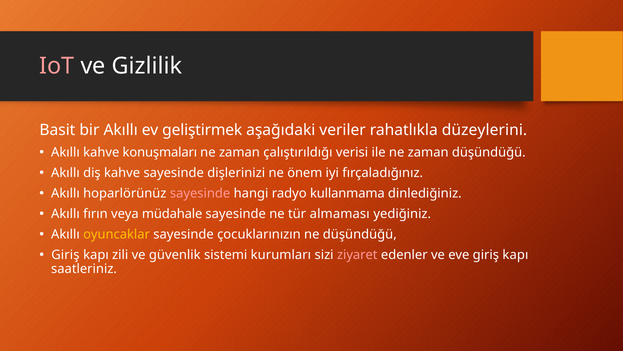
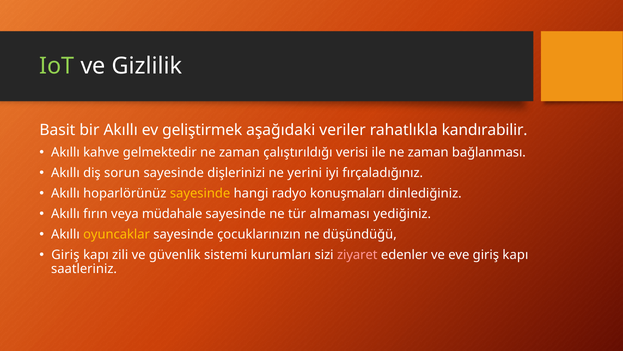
IoT colour: pink -> light green
düzeylerini: düzeylerini -> kandırabilir
konuşmaları: konuşmaları -> gelmektedir
zaman düşündüğü: düşündüğü -> bağlanması
diş kahve: kahve -> sorun
önem: önem -> yerini
sayesinde at (200, 193) colour: pink -> yellow
kullanmama: kullanmama -> konuşmaları
